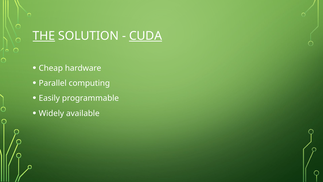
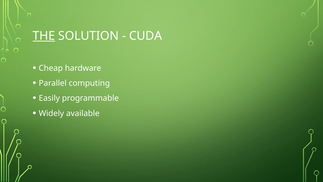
CUDA underline: present -> none
